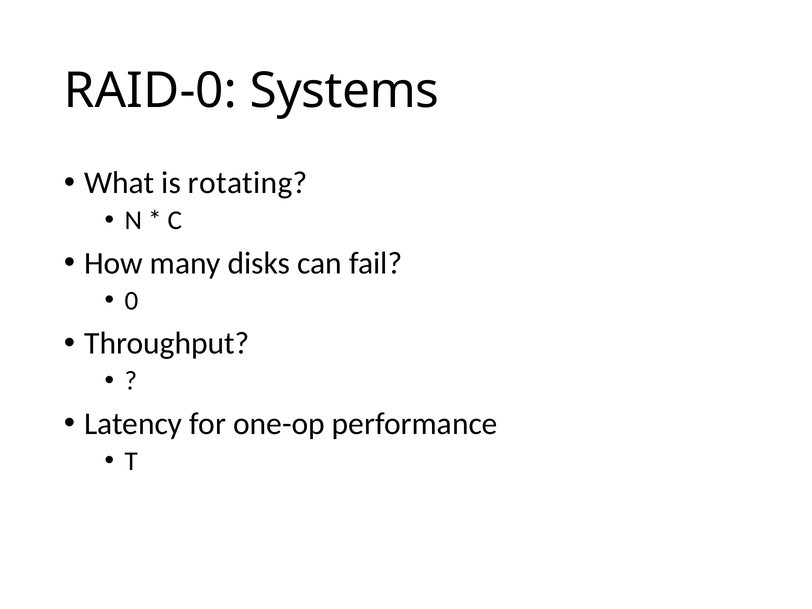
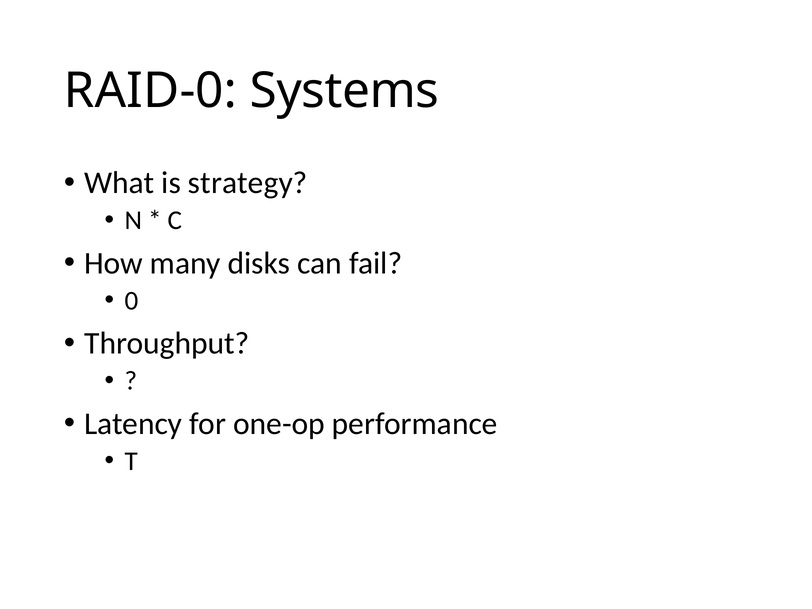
rotating: rotating -> strategy
